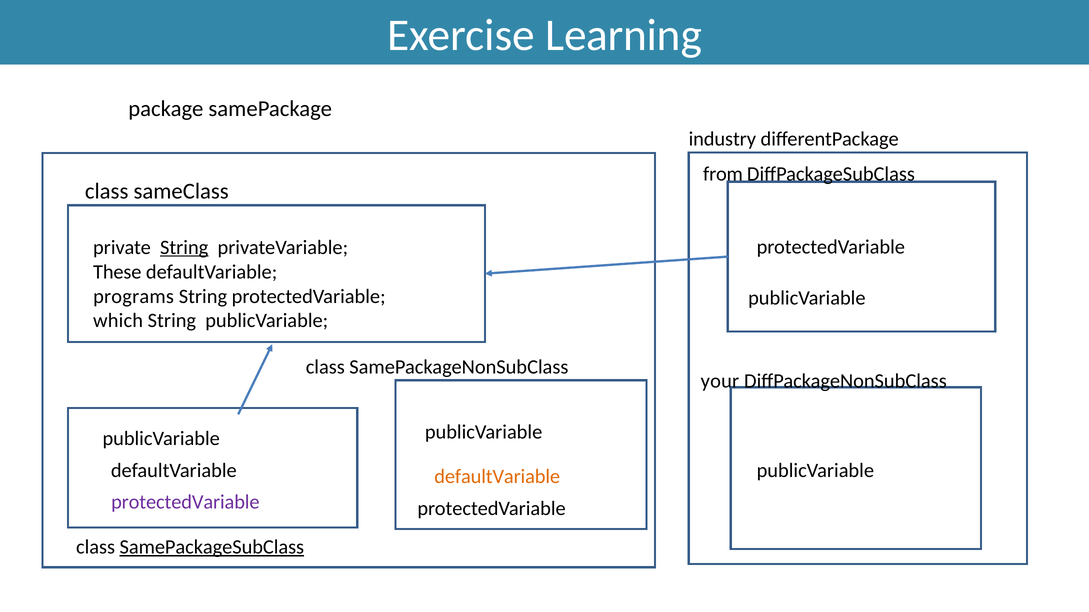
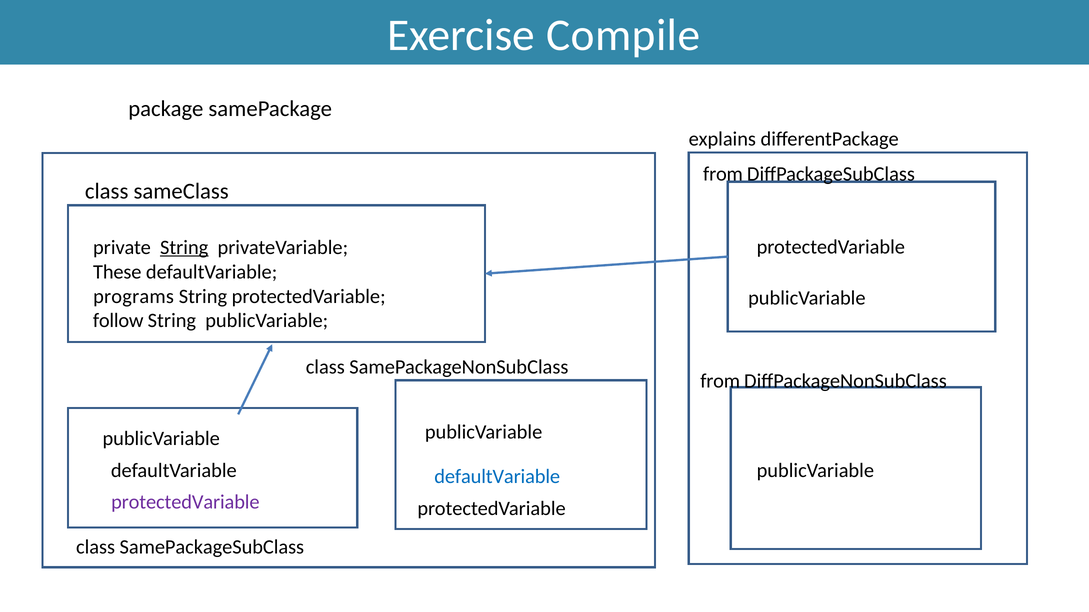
Learning: Learning -> Compile
industry: industry -> explains
which: which -> follow
your at (720, 381): your -> from
defaultVariable at (497, 477) colour: orange -> blue
SamePackageSubClass underline: present -> none
